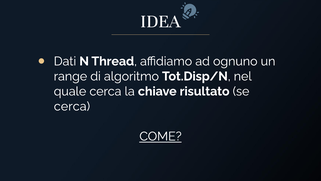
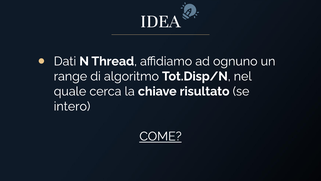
cerca at (72, 106): cerca -> intero
